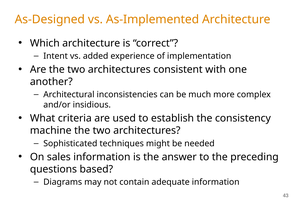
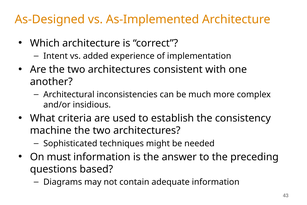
sales: sales -> must
